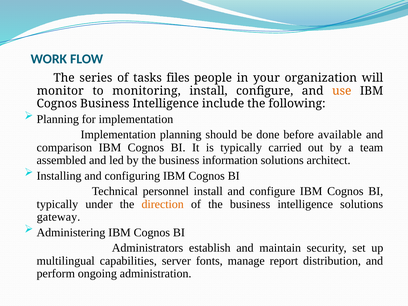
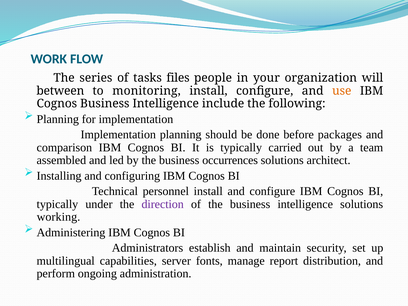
monitor: monitor -> between
available: available -> packages
information: information -> occurrences
direction colour: orange -> purple
gateway: gateway -> working
